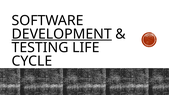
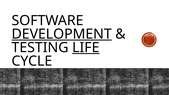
LIFE underline: none -> present
